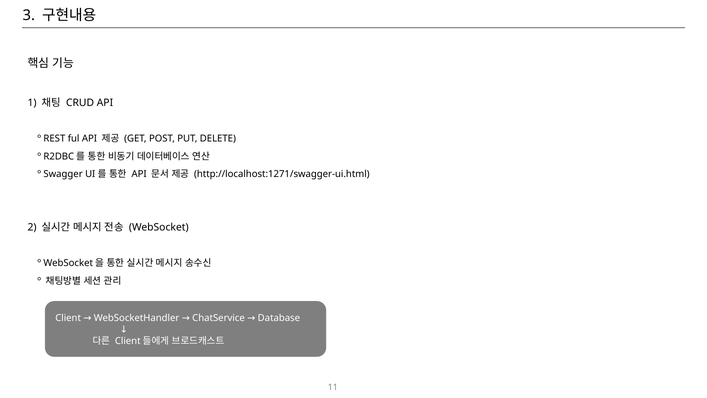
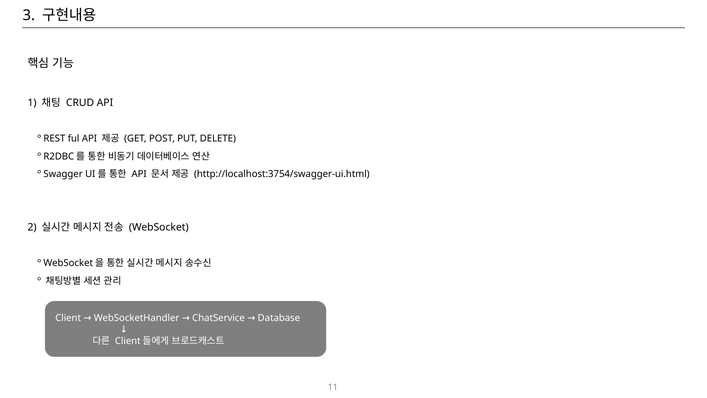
http://localhost:1271/swagger-ui.html: http://localhost:1271/swagger-ui.html -> http://localhost:3754/swagger-ui.html
